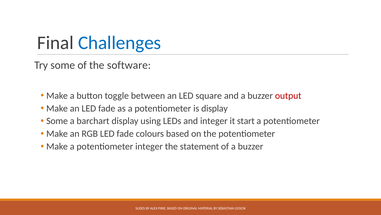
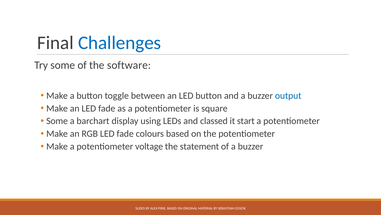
LED square: square -> button
output colour: red -> blue
is display: display -> square
and integer: integer -> classed
potentiometer integer: integer -> voltage
